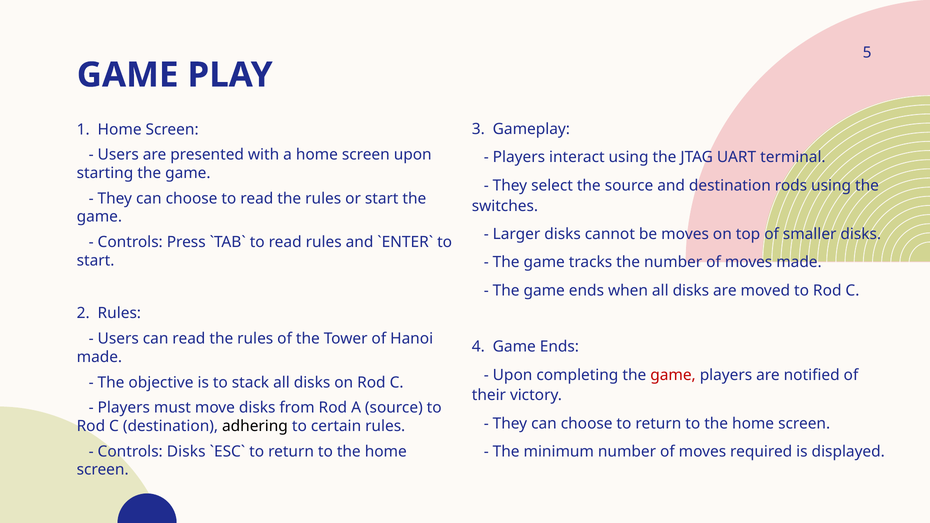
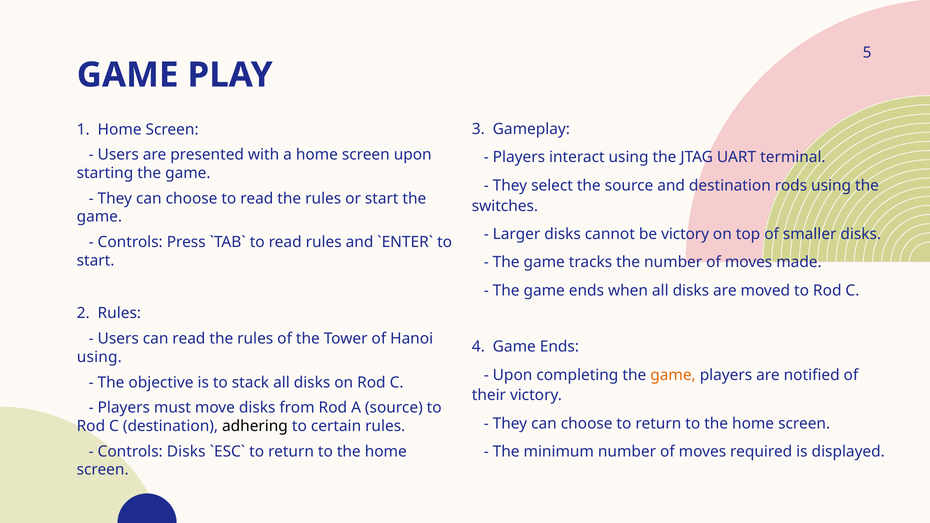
be moves: moves -> victory
made at (99, 357): made -> using
game at (673, 375) colour: red -> orange
